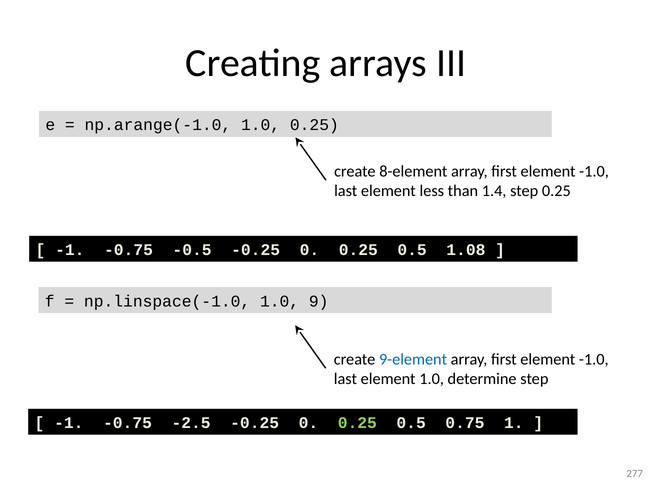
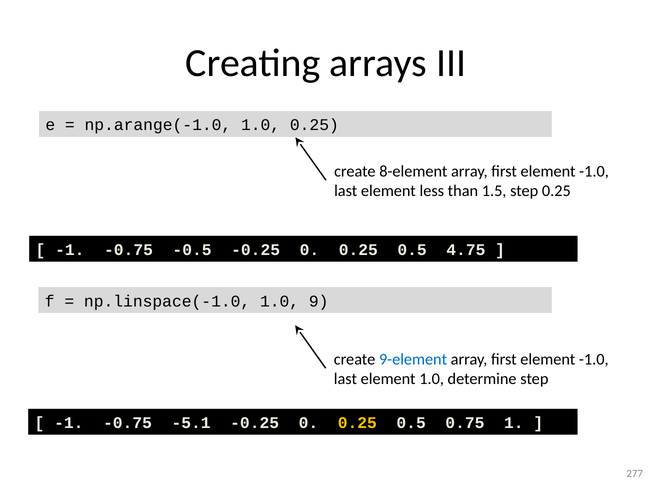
1.4: 1.4 -> 1.5
1.08: 1.08 -> 4.75
-2.5: -2.5 -> -5.1
0.25 at (357, 423) colour: light green -> yellow
